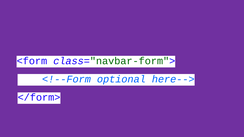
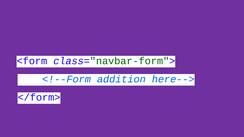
optional: optional -> addition
